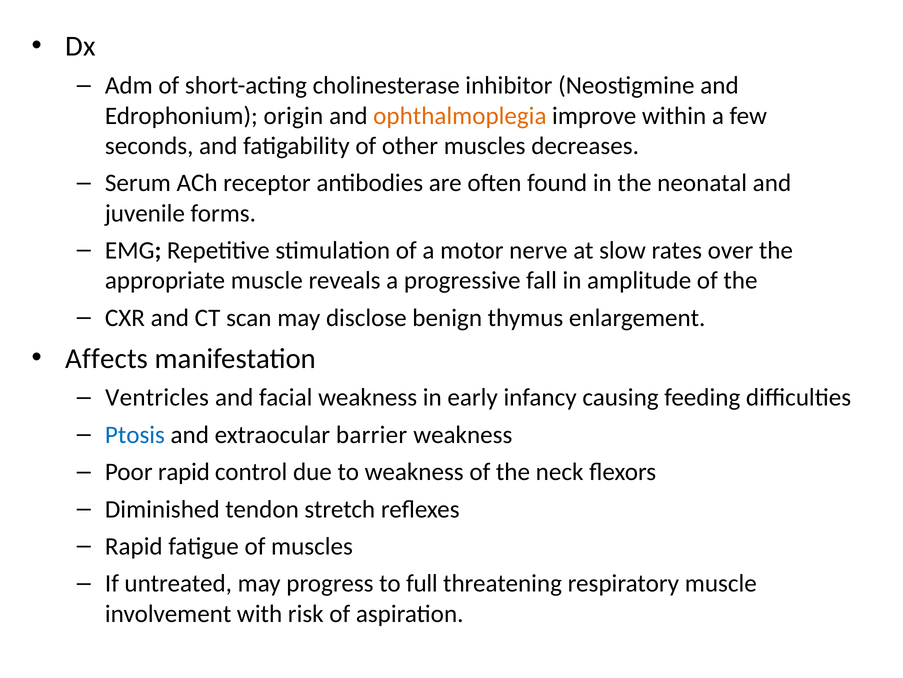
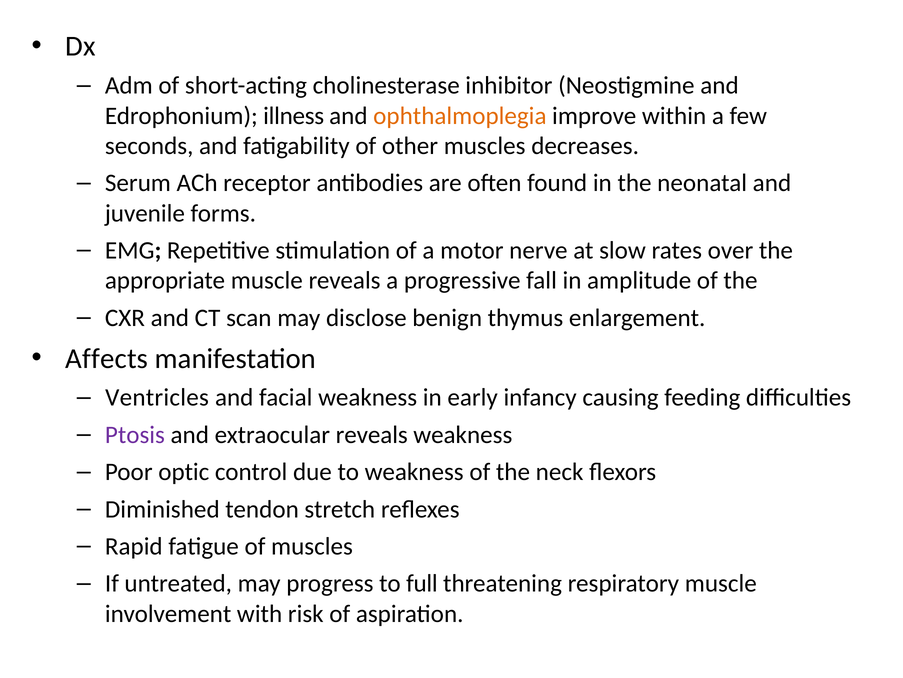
origin: origin -> illness
Ptosis colour: blue -> purple
extraocular barrier: barrier -> reveals
Poor rapid: rapid -> optic
